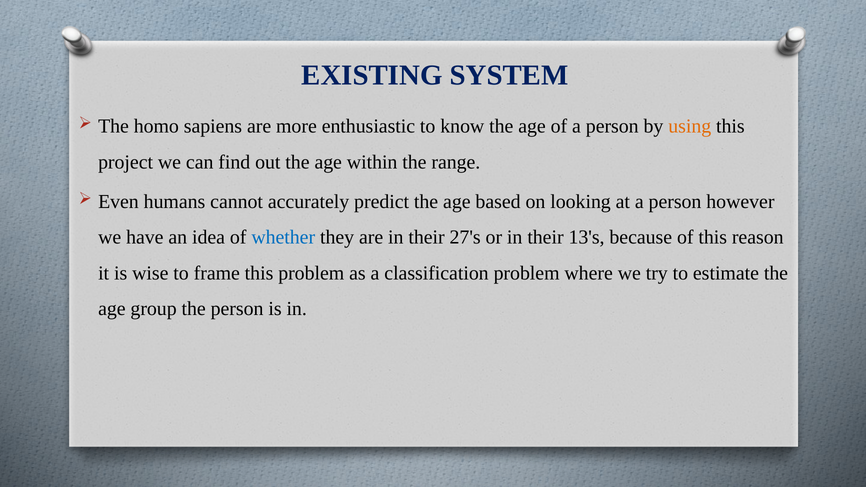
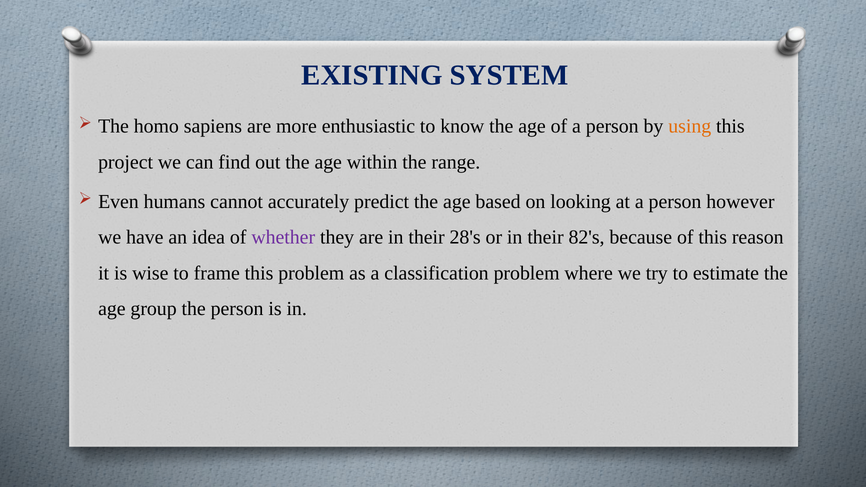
whether colour: blue -> purple
27's: 27's -> 28's
13's: 13's -> 82's
